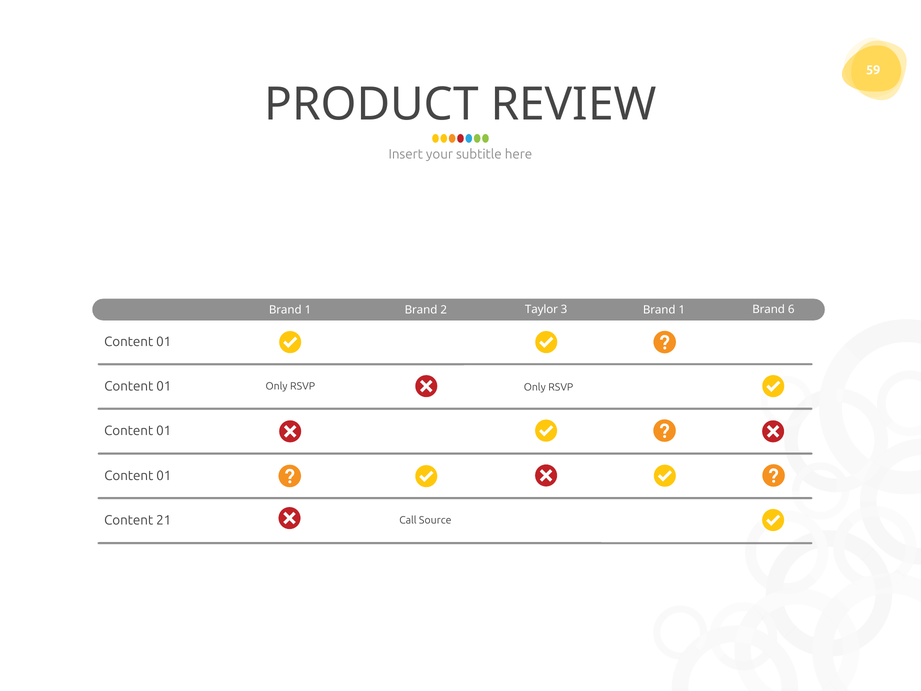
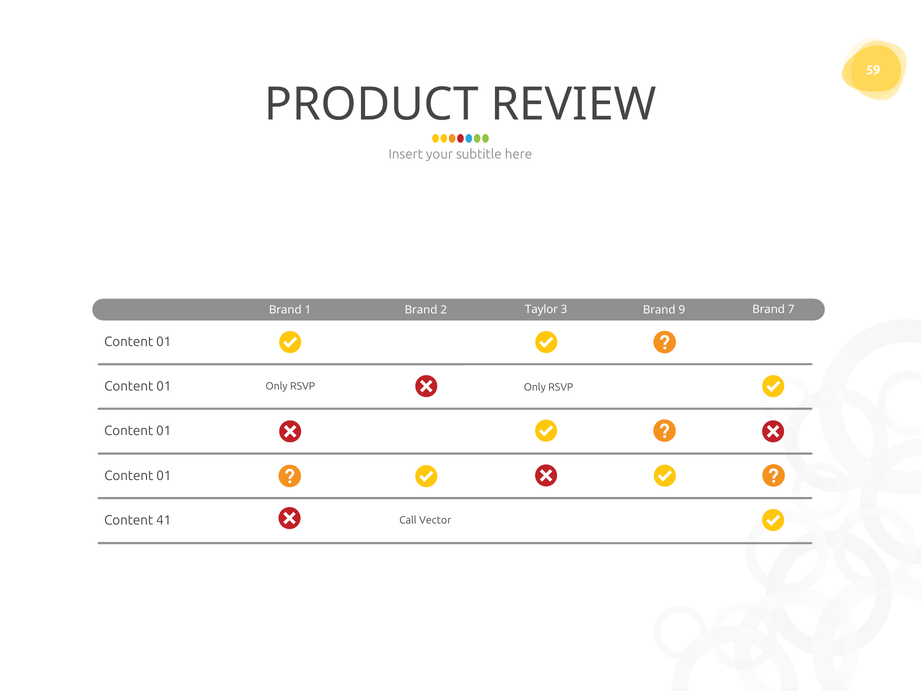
3 Brand 1: 1 -> 9
6: 6 -> 7
21: 21 -> 41
Source: Source -> Vector
